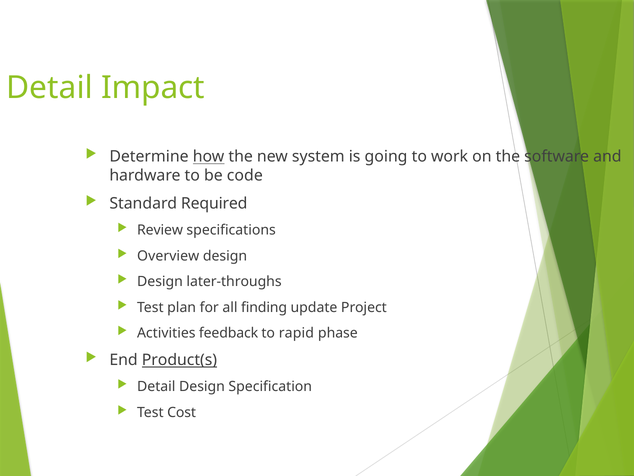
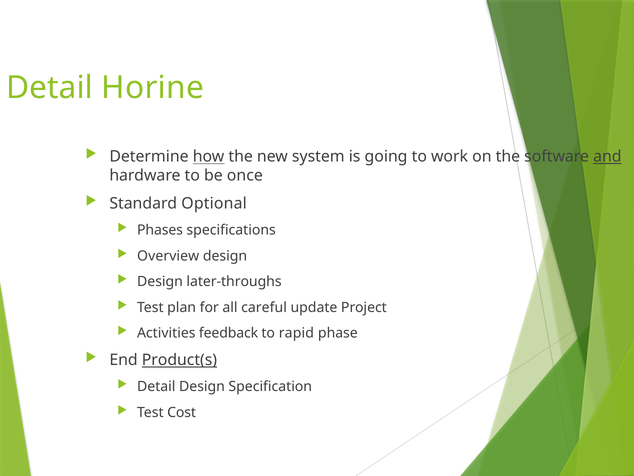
Impact: Impact -> Horine
and underline: none -> present
code: code -> once
Required: Required -> Optional
Review: Review -> Phases
finding: finding -> careful
